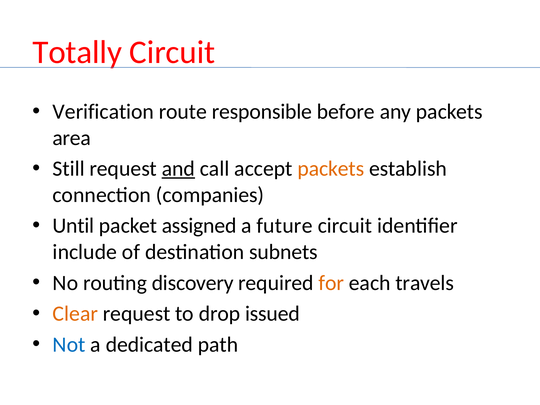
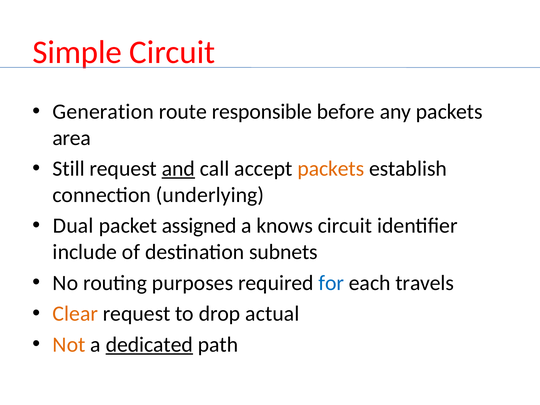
Totally: Totally -> Simple
Verification: Verification -> Generation
companies: companies -> underlying
Until: Until -> Dual
future: future -> knows
discovery: discovery -> purposes
for colour: orange -> blue
issued: issued -> actual
Not colour: blue -> orange
dedicated underline: none -> present
